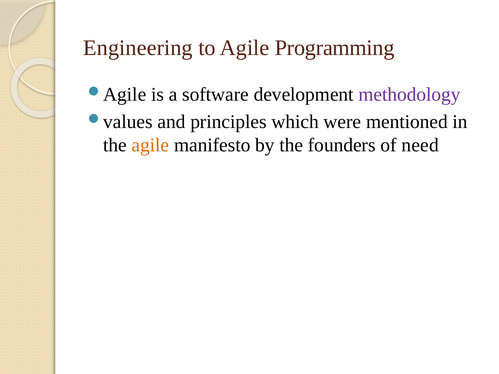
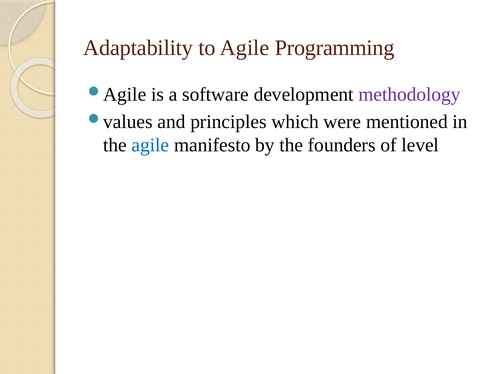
Engineering: Engineering -> Adaptability
agile at (150, 145) colour: orange -> blue
need: need -> level
